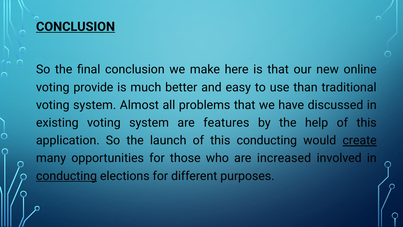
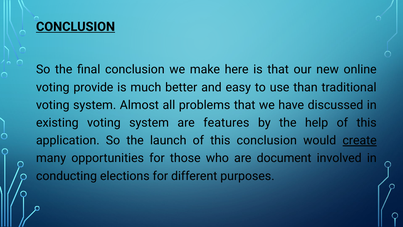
this conducting: conducting -> conclusion
increased: increased -> document
conducting at (66, 176) underline: present -> none
